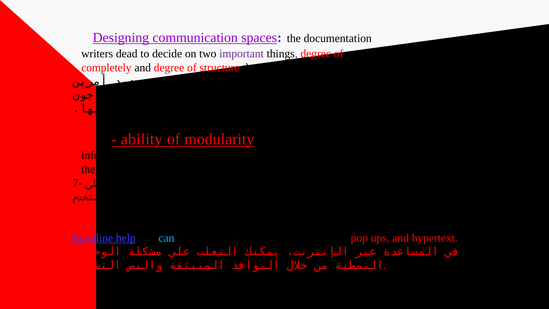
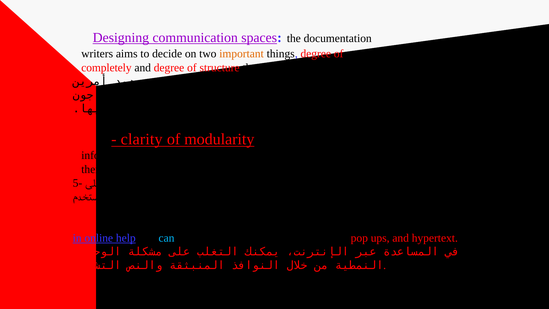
dead: dead -> aims
important colour: purple -> orange
ability: ability -> clarity
7-: 7- -> 5-
